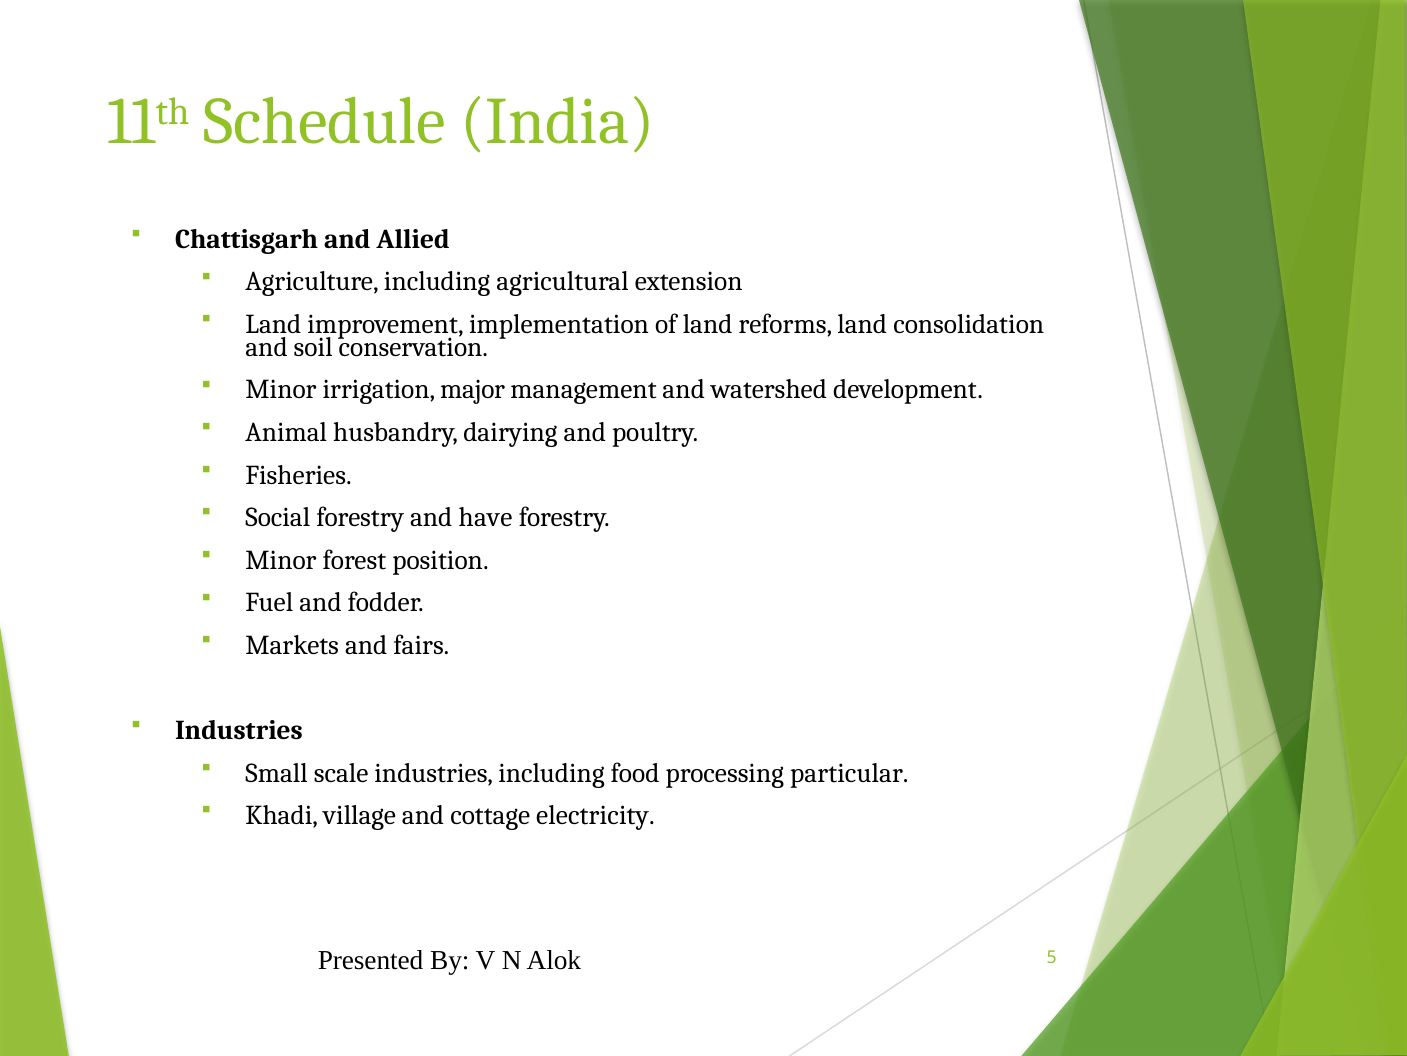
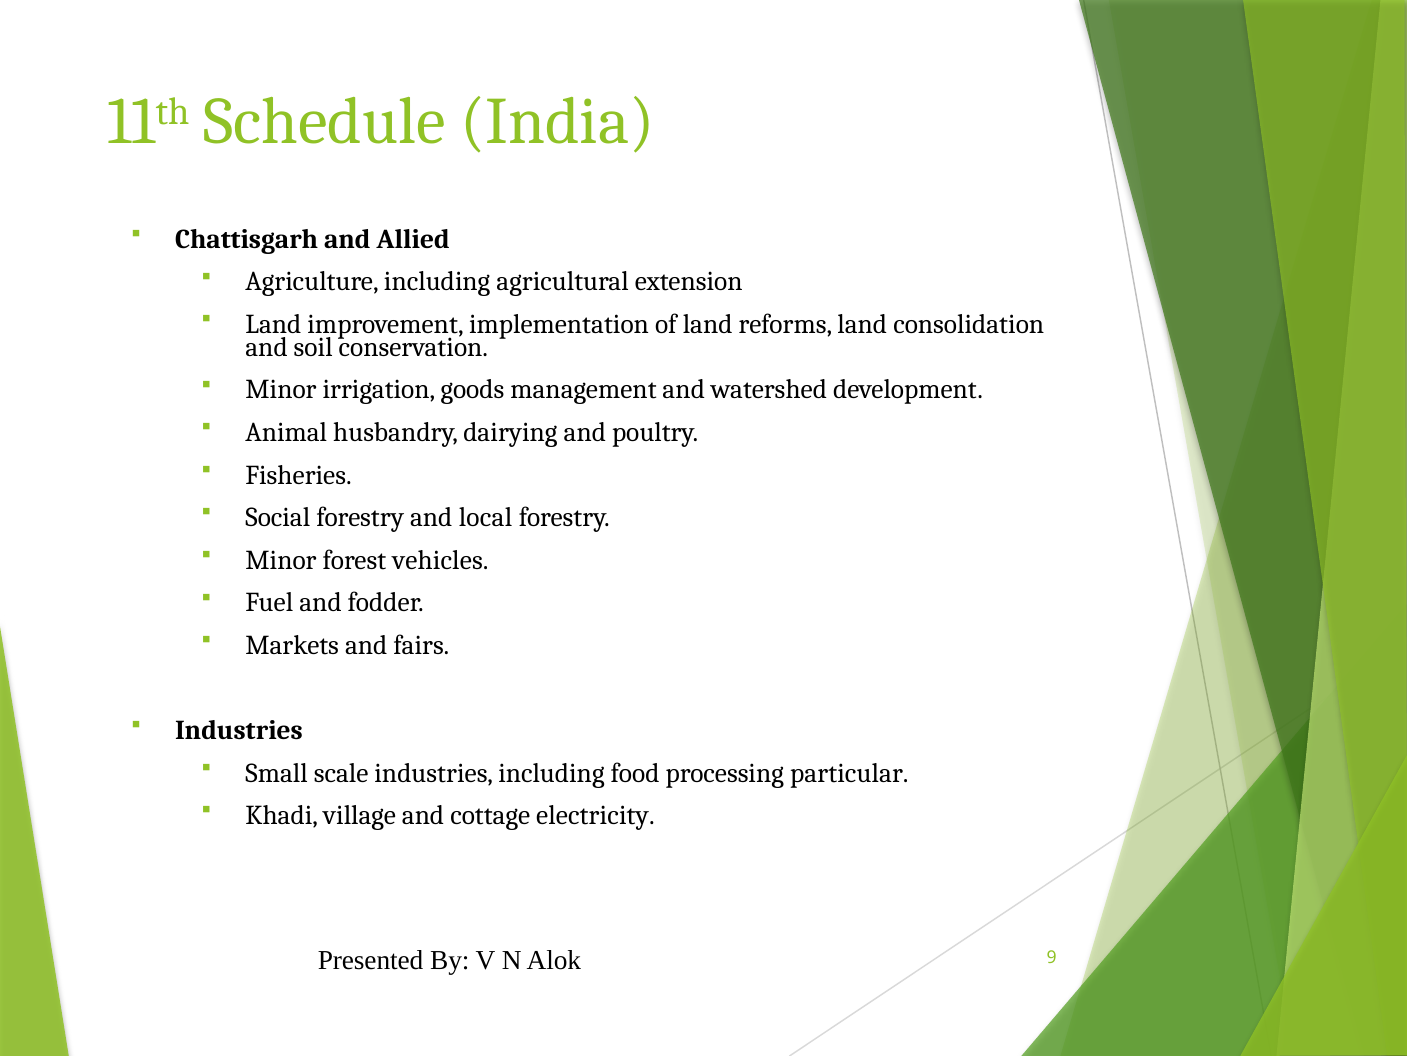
major: major -> goods
have: have -> local
position: position -> vehicles
5: 5 -> 9
